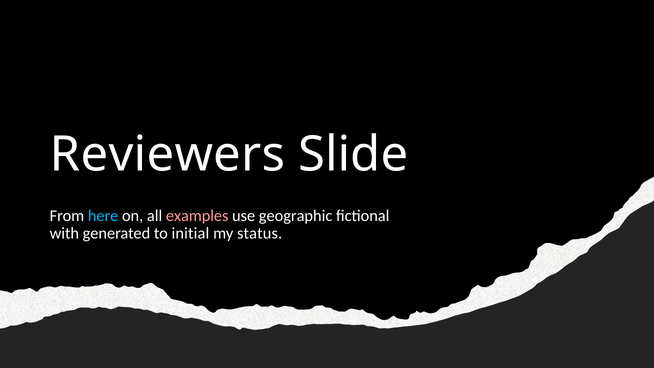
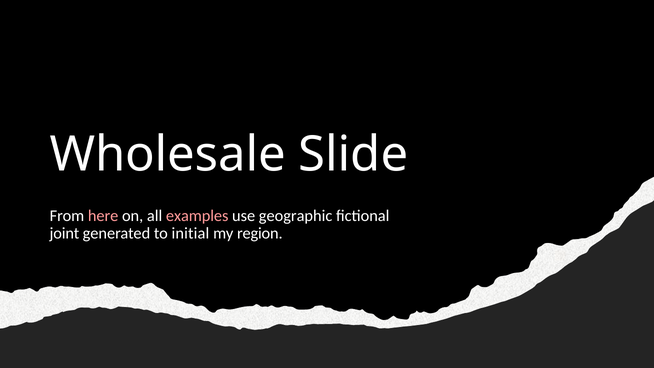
Reviewers: Reviewers -> Wholesale
here colour: light blue -> pink
with: with -> joint
status: status -> region
